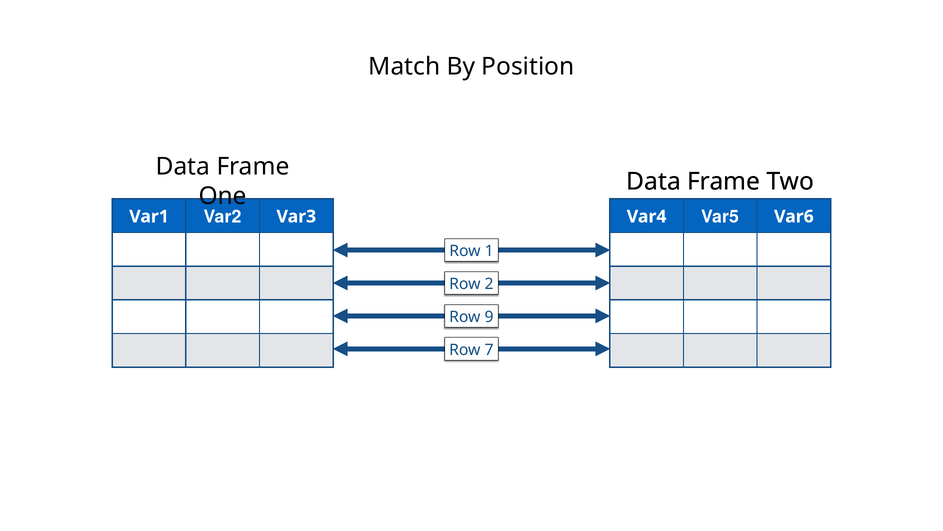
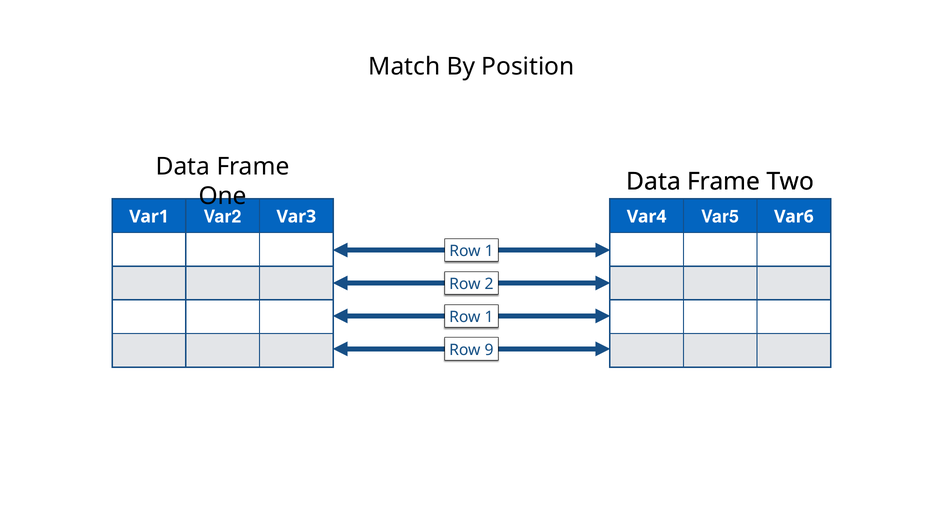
9 at (489, 317): 9 -> 1
7: 7 -> 9
